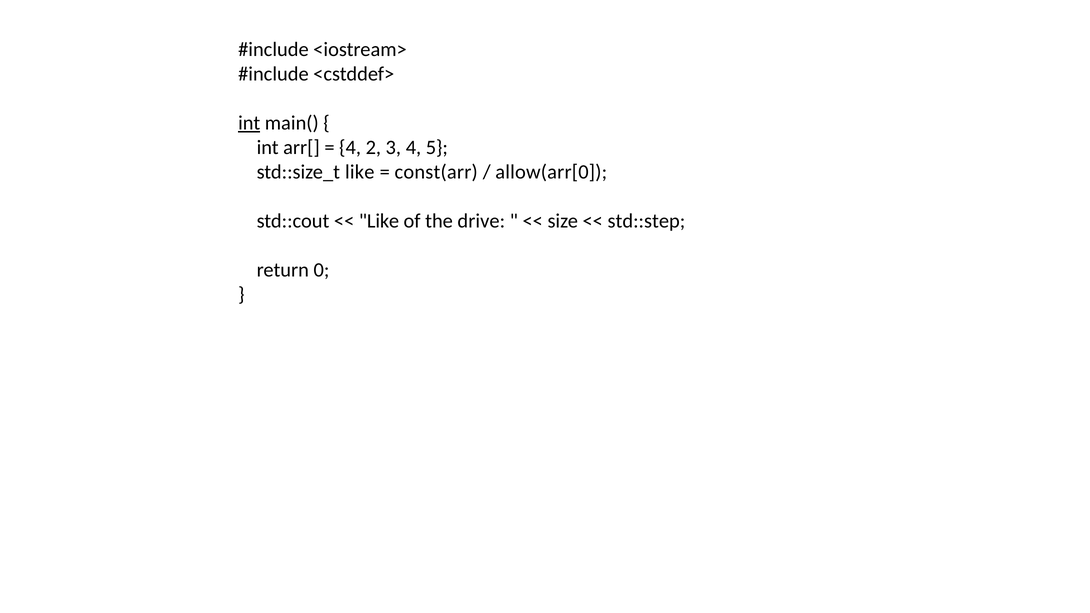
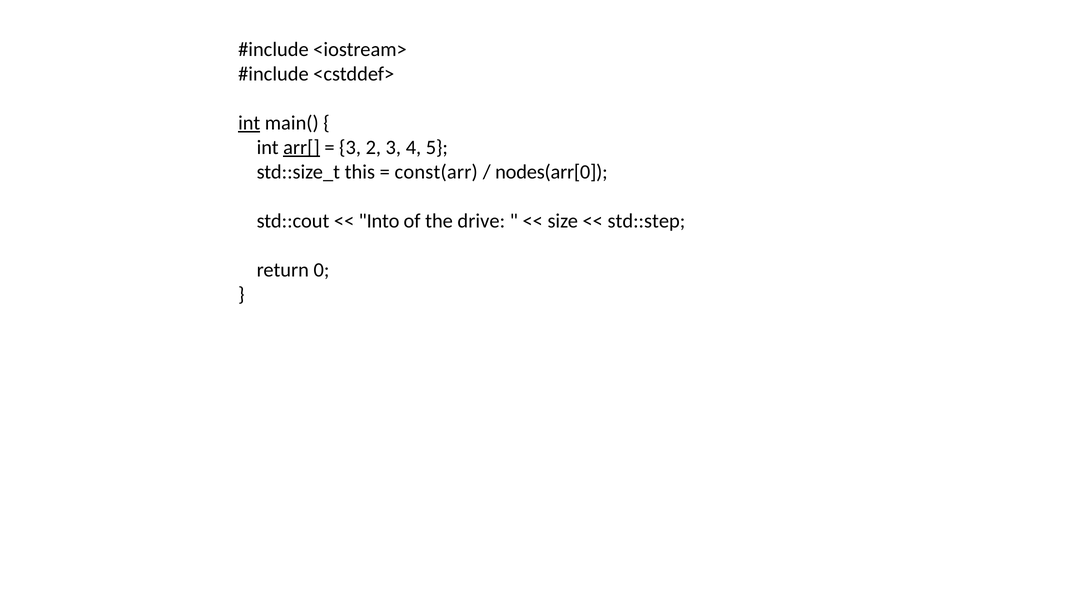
arr[ underline: none -> present
4 at (350, 148): 4 -> 3
std::size_t like: like -> this
allow(arr[0: allow(arr[0 -> nodes(arr[0
Like at (379, 221): Like -> Into
